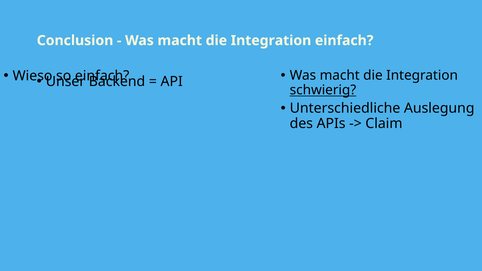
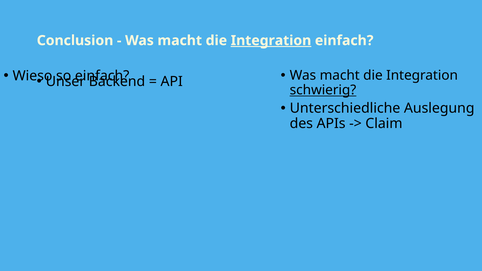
Integration at (271, 41) underline: none -> present
